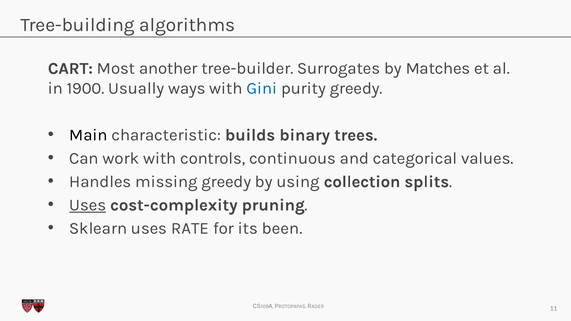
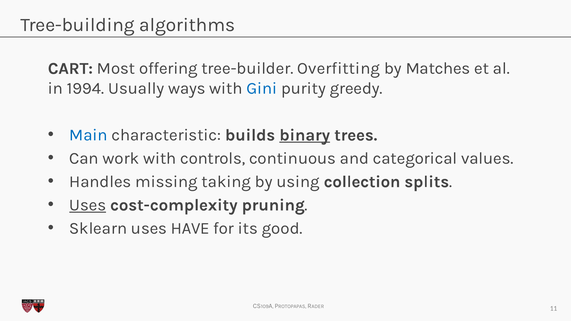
another: another -> offering
Surrogates: Surrogates -> Overfitting
1900: 1900 -> 1994
Main colour: black -> blue
binary underline: none -> present
missing greedy: greedy -> taking
RATE: RATE -> HAVE
been: been -> good
